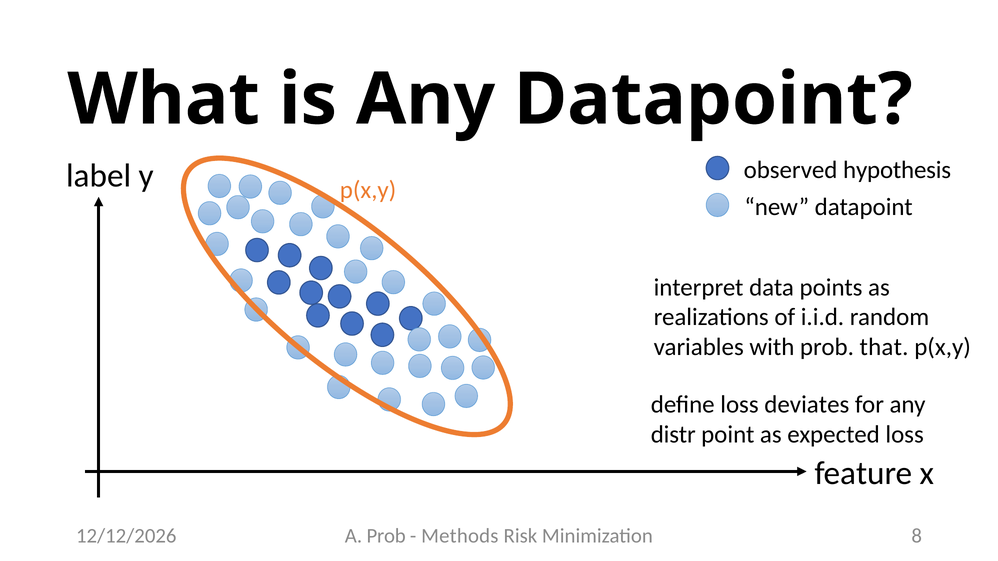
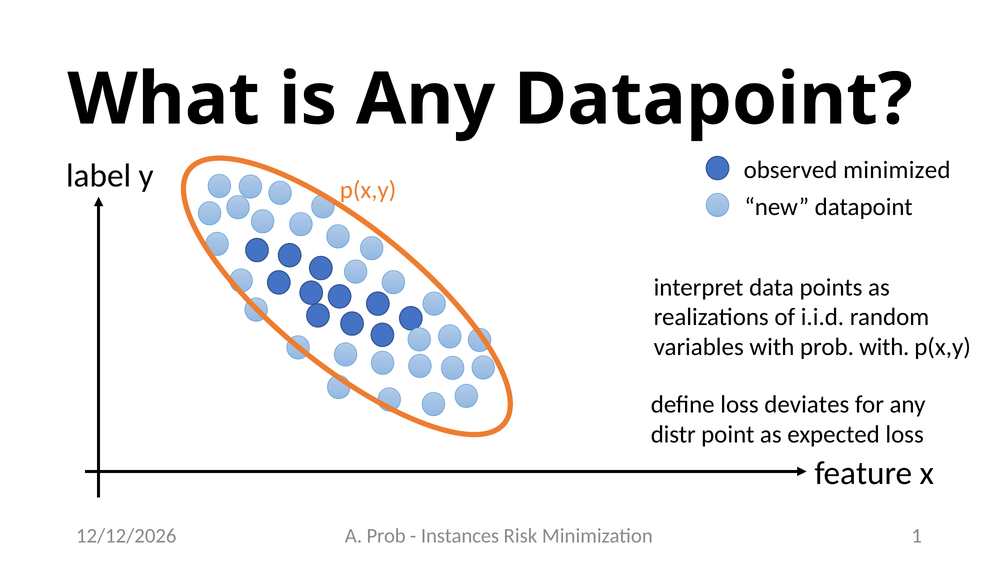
hypothesis: hypothesis -> minimized
prob that: that -> with
Methods: Methods -> Instances
8: 8 -> 1
